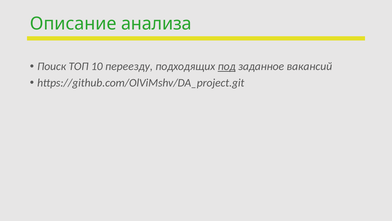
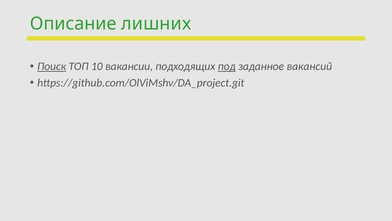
анализа: анализа -> лишних
Поиск underline: none -> present
переезду: переезду -> вакансии
